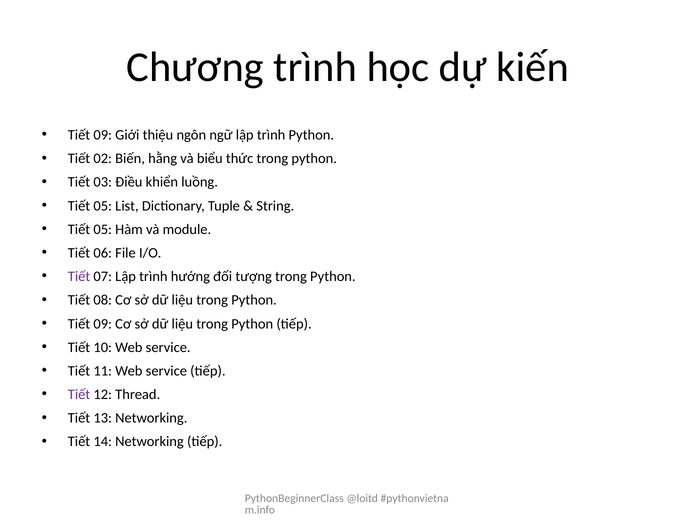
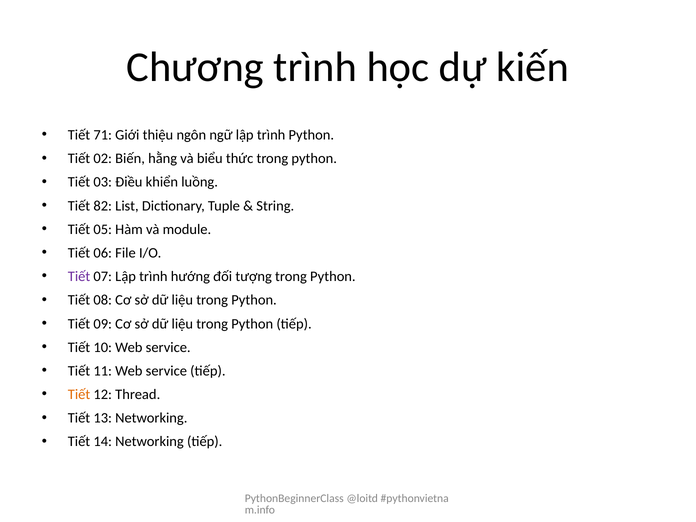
09 at (103, 135): 09 -> 71
05 at (103, 206): 05 -> 82
Tiết at (79, 395) colour: purple -> orange
